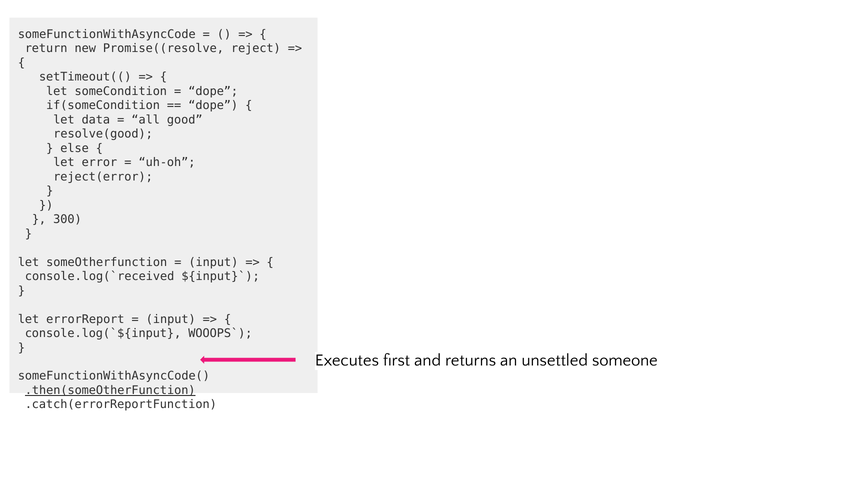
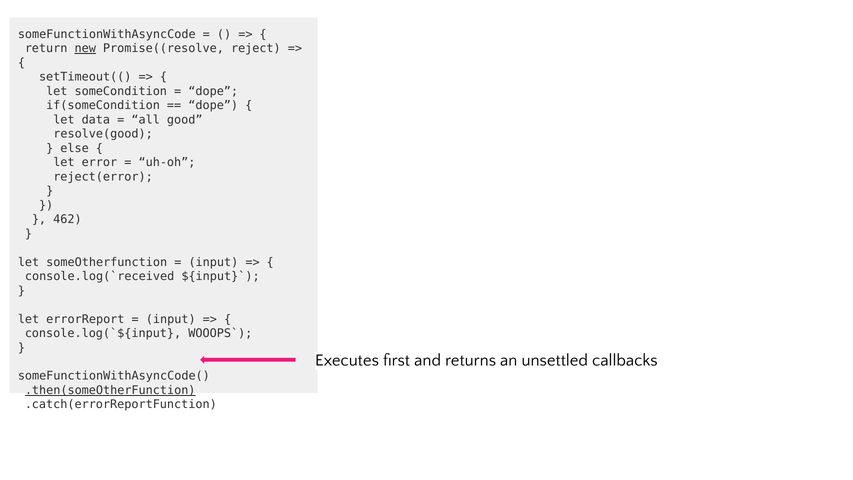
new underline: none -> present
300: 300 -> 462
someone: someone -> callbacks
